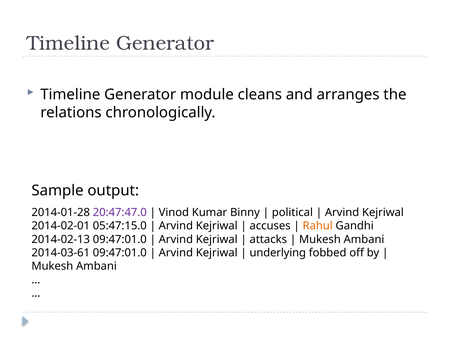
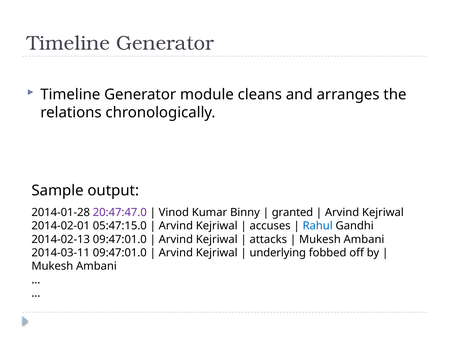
political: political -> granted
Rahul colour: orange -> blue
2014-03-61: 2014-03-61 -> 2014-03-11
